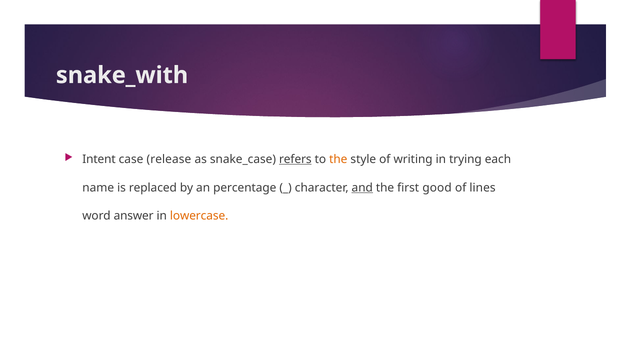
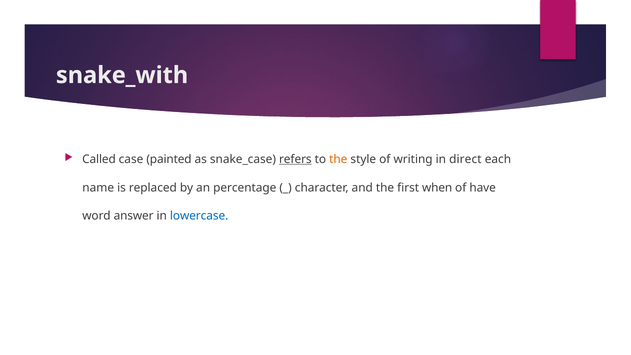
Intent: Intent -> Called
release: release -> painted
trying: trying -> direct
and underline: present -> none
good: good -> when
lines: lines -> have
lowercase colour: orange -> blue
